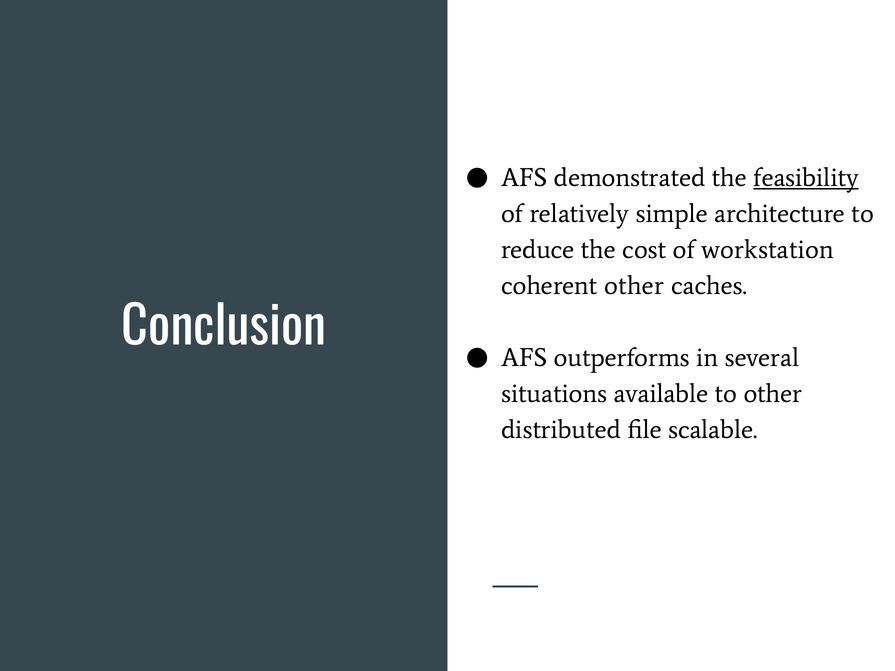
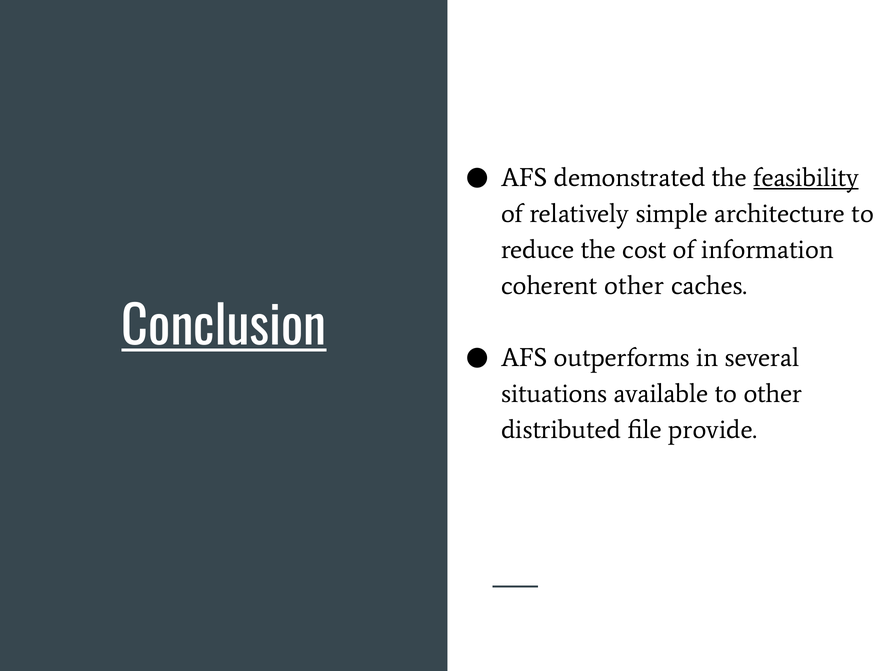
workstation: workstation -> information
Conclusion underline: none -> present
scalable: scalable -> provide
